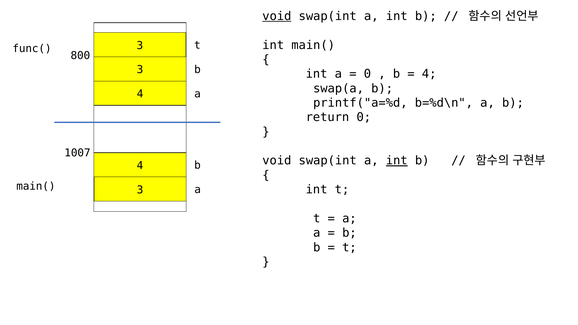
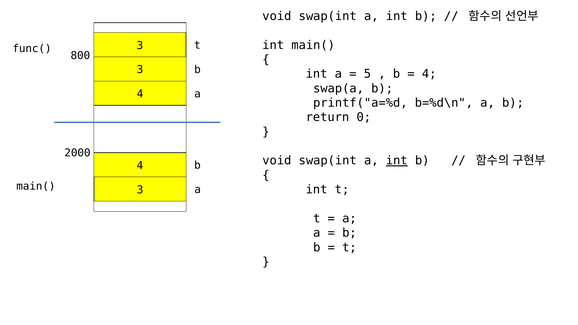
void at (277, 16) underline: present -> none
0 at (367, 74): 0 -> 5
1007: 1007 -> 2000
